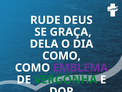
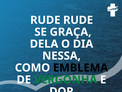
RUDE DEUS: DEUS -> RUDE
COMO at (61, 56): COMO -> NESSA
EMBLEMA colour: purple -> black
